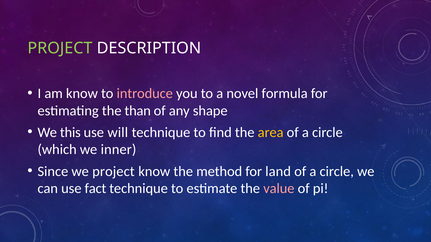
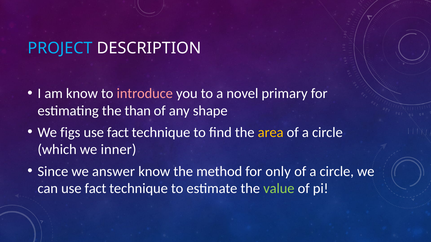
PROJECT at (60, 48) colour: light green -> light blue
formula: formula -> primary
this: this -> figs
will at (118, 133): will -> fact
we project: project -> answer
land: land -> only
value colour: pink -> light green
